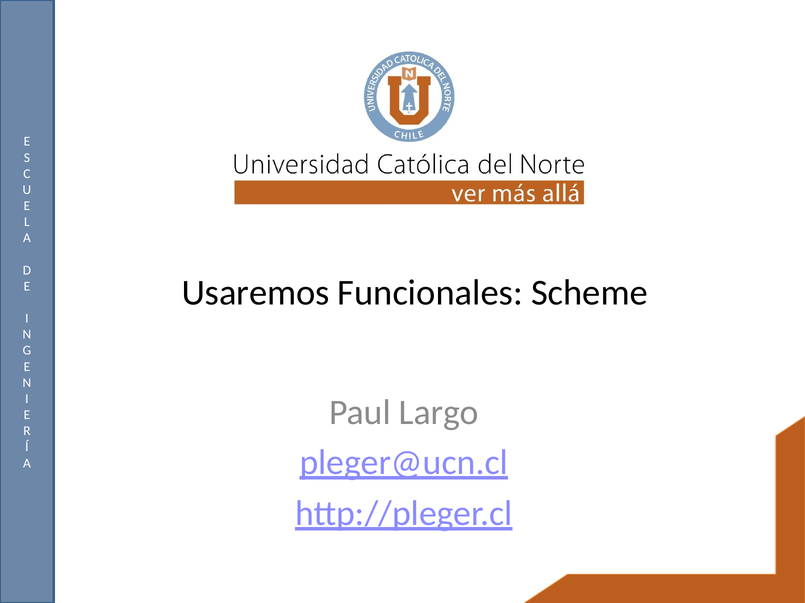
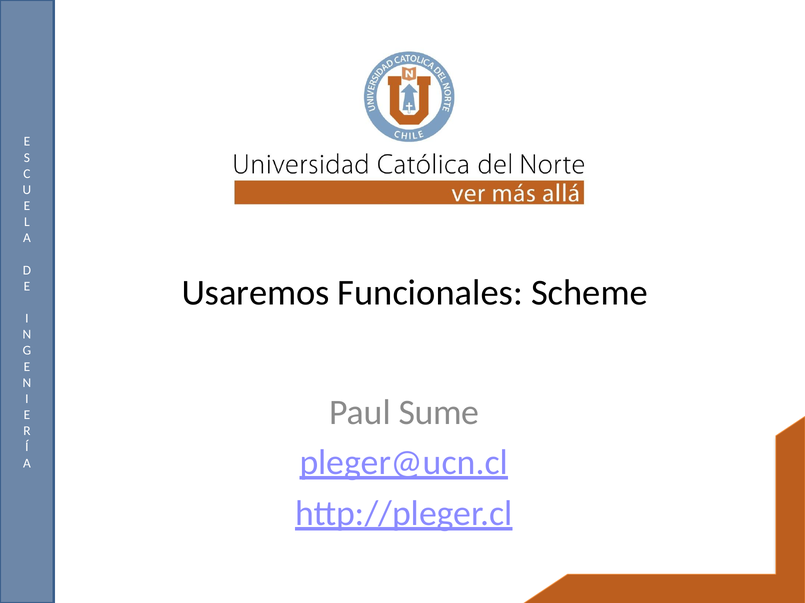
Largo: Largo -> Sume
